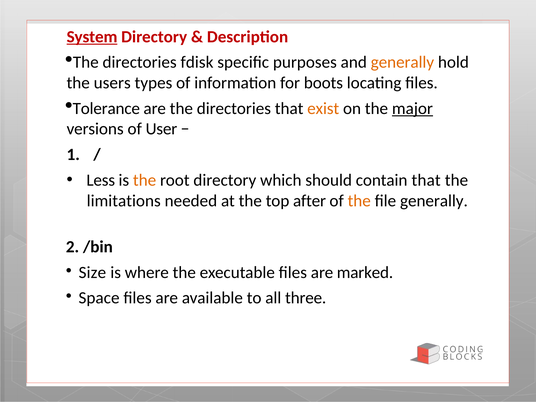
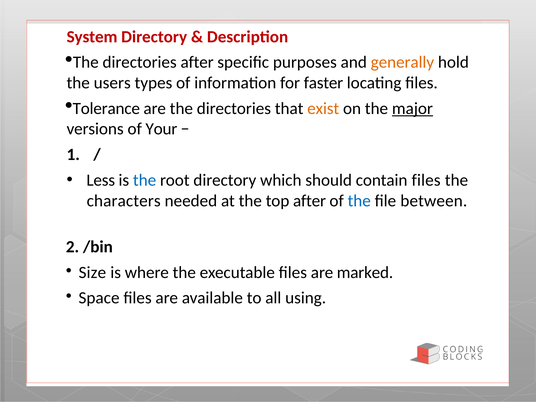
System underline: present -> none
directories fdisk: fdisk -> after
boots: boots -> faster
User: User -> Your
the at (145, 180) colour: orange -> blue
contain that: that -> files
limitations: limitations -> characters
the at (359, 201) colour: orange -> blue
file generally: generally -> between
three: three -> using
